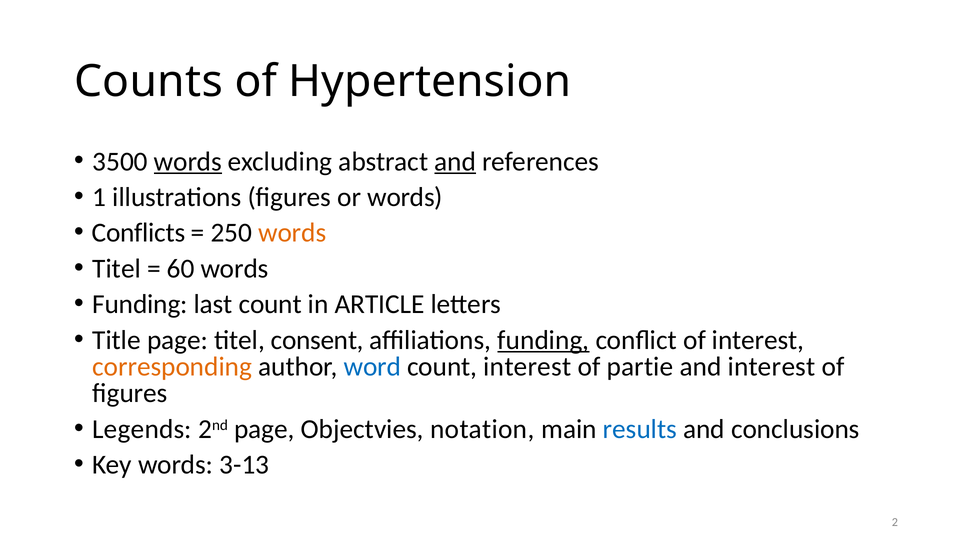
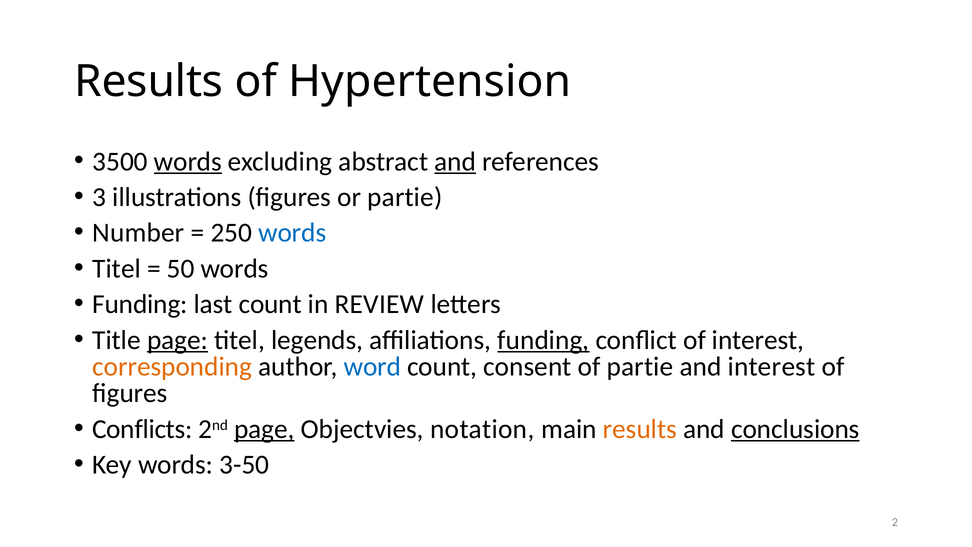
Counts at (148, 82): Counts -> Results
1: 1 -> 3
or words: words -> partie
Conflicts: Conflicts -> Number
words at (292, 233) colour: orange -> blue
60: 60 -> 50
ARTICLE: ARTICLE -> REVIEW
page at (178, 340) underline: none -> present
consent: consent -> legends
count interest: interest -> consent
Legends: Legends -> Conflicts
page at (264, 429) underline: none -> present
results at (640, 429) colour: blue -> orange
conclusions underline: none -> present
3-13: 3-13 -> 3-50
